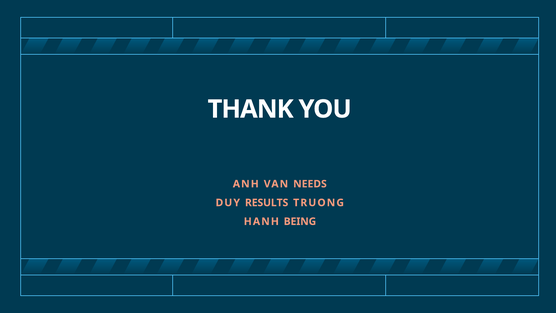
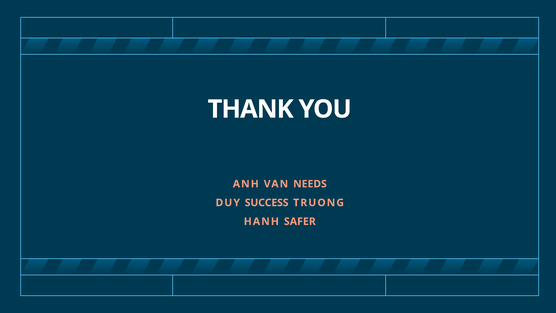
RESULTS: RESULTS -> SUCCESS
BEING: BEING -> SAFER
